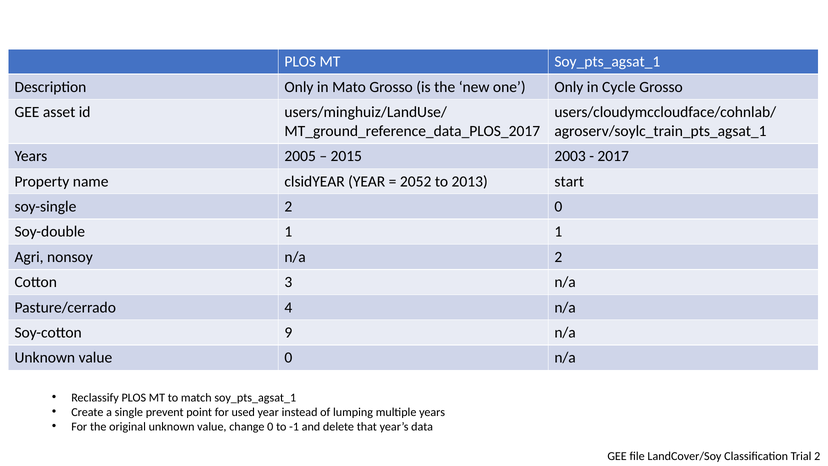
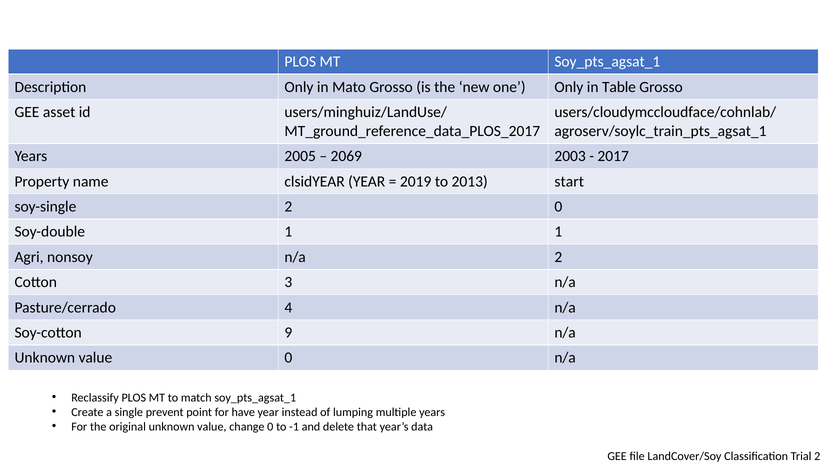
Cycle: Cycle -> Table
2015: 2015 -> 2069
2052: 2052 -> 2019
used: used -> have
